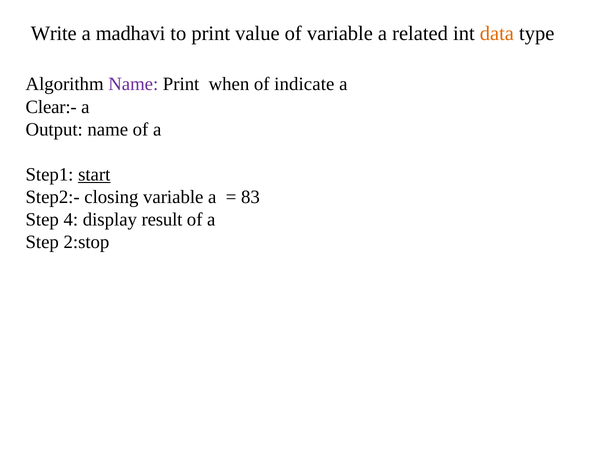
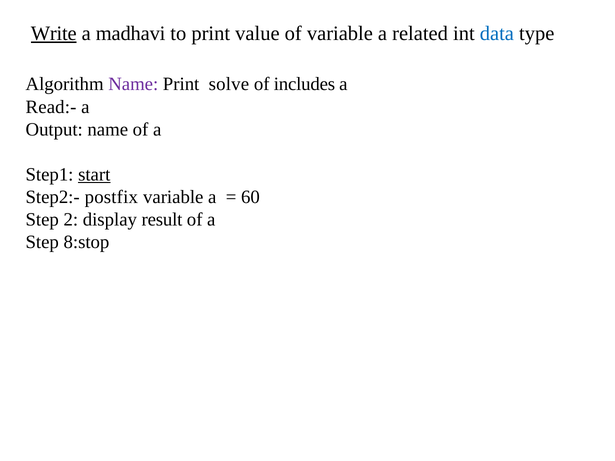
Write underline: none -> present
data colour: orange -> blue
when: when -> solve
indicate: indicate -> includes
Clear:-: Clear:- -> Read:-
closing: closing -> postfix
83: 83 -> 60
4: 4 -> 2
2:stop: 2:stop -> 8:stop
